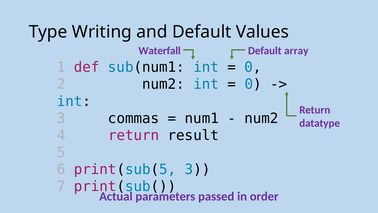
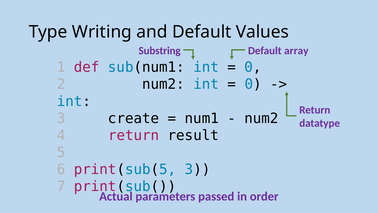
Waterfall: Waterfall -> Substring
commas: commas -> create
